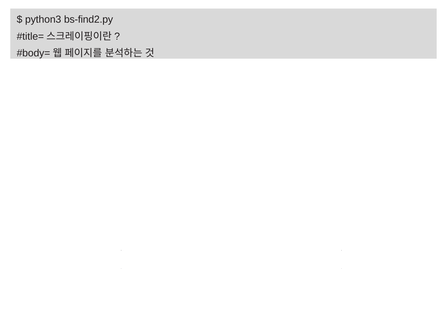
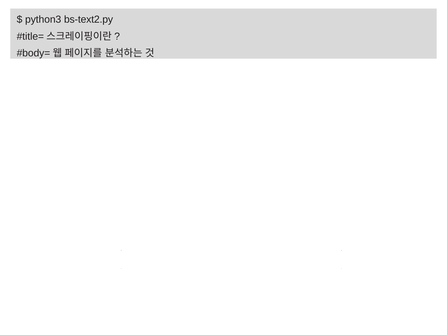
bs-find2.py: bs-find2.py -> bs-text2.py
